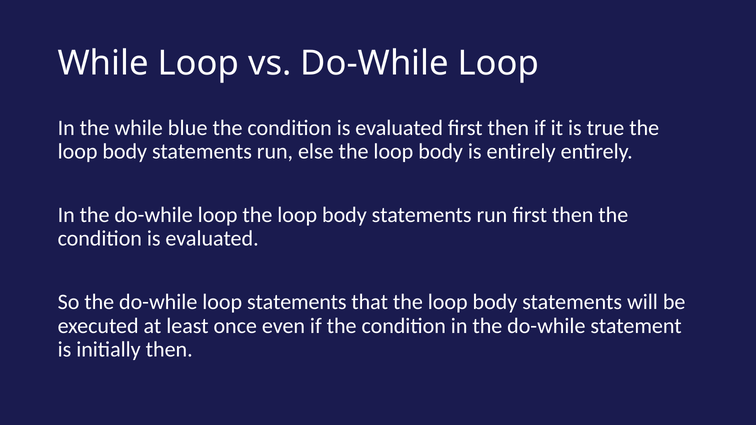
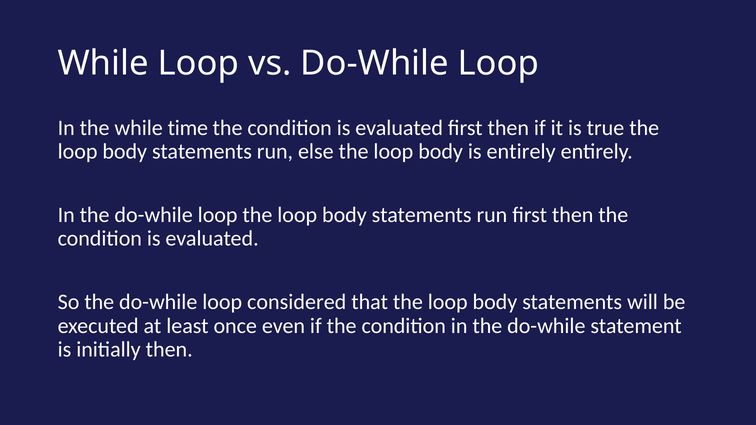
blue: blue -> time
loop statements: statements -> considered
